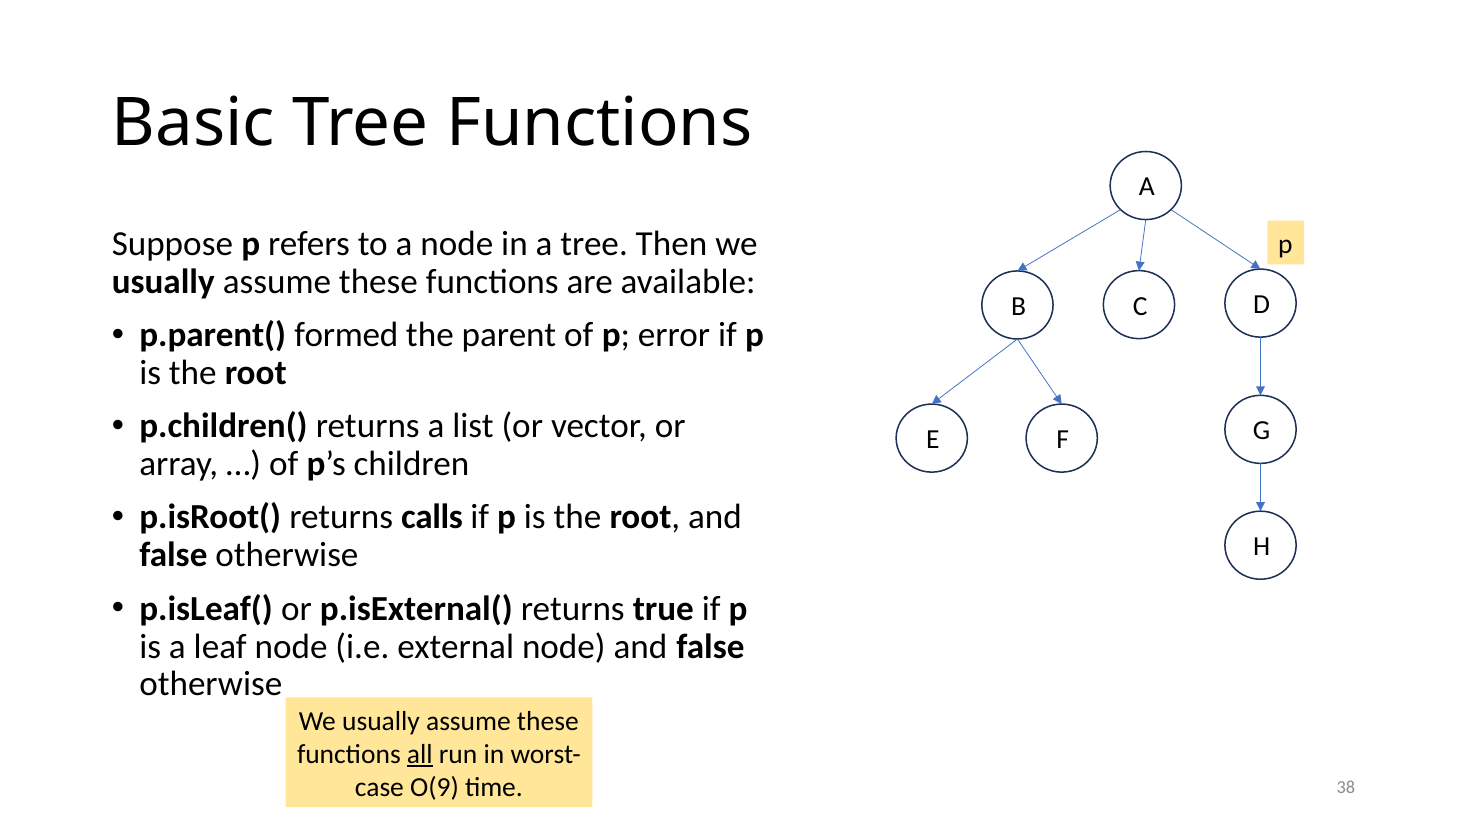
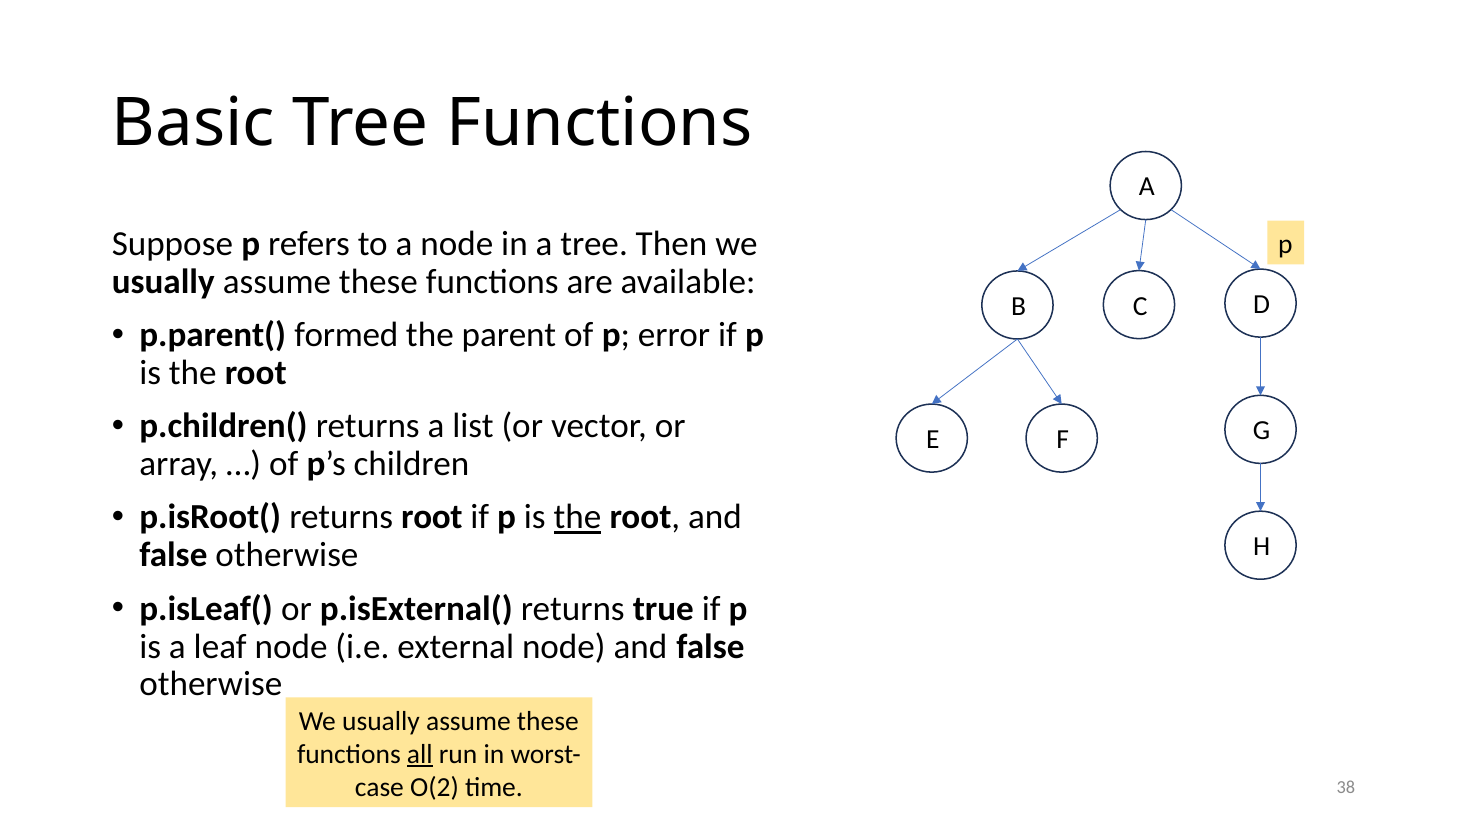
returns calls: calls -> root
the at (577, 517) underline: none -> present
O(9: O(9 -> O(2
